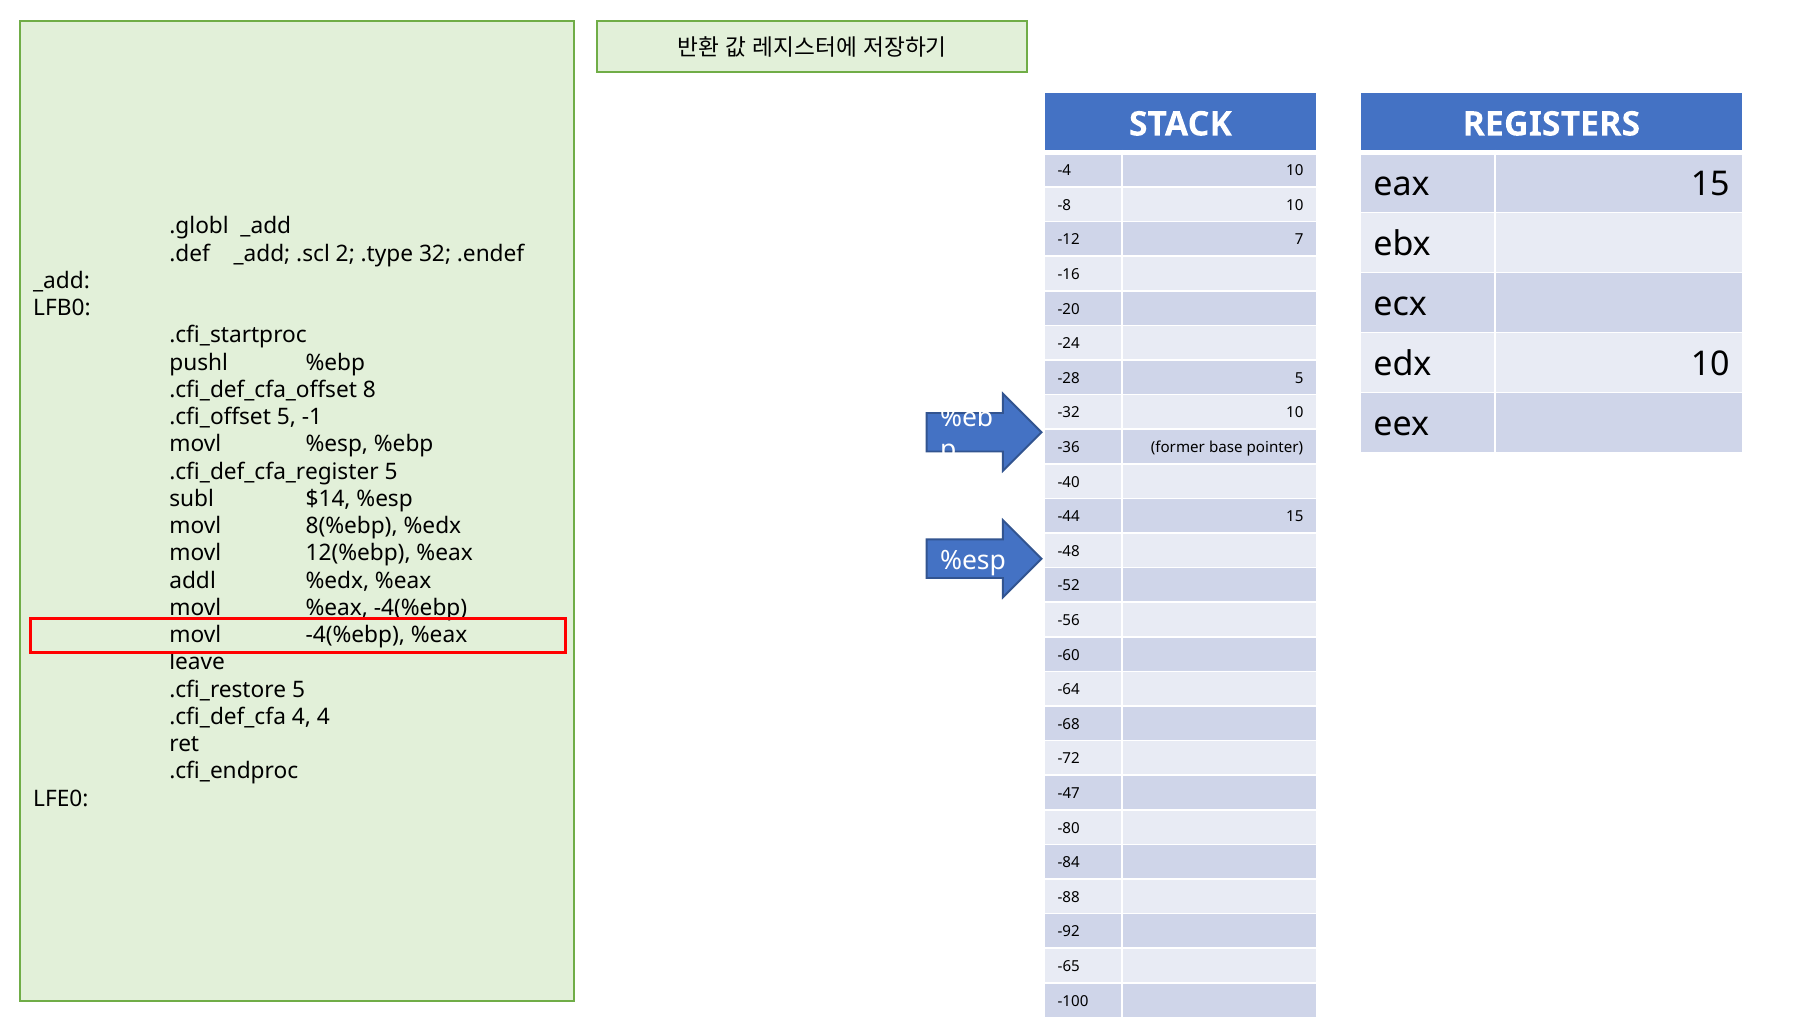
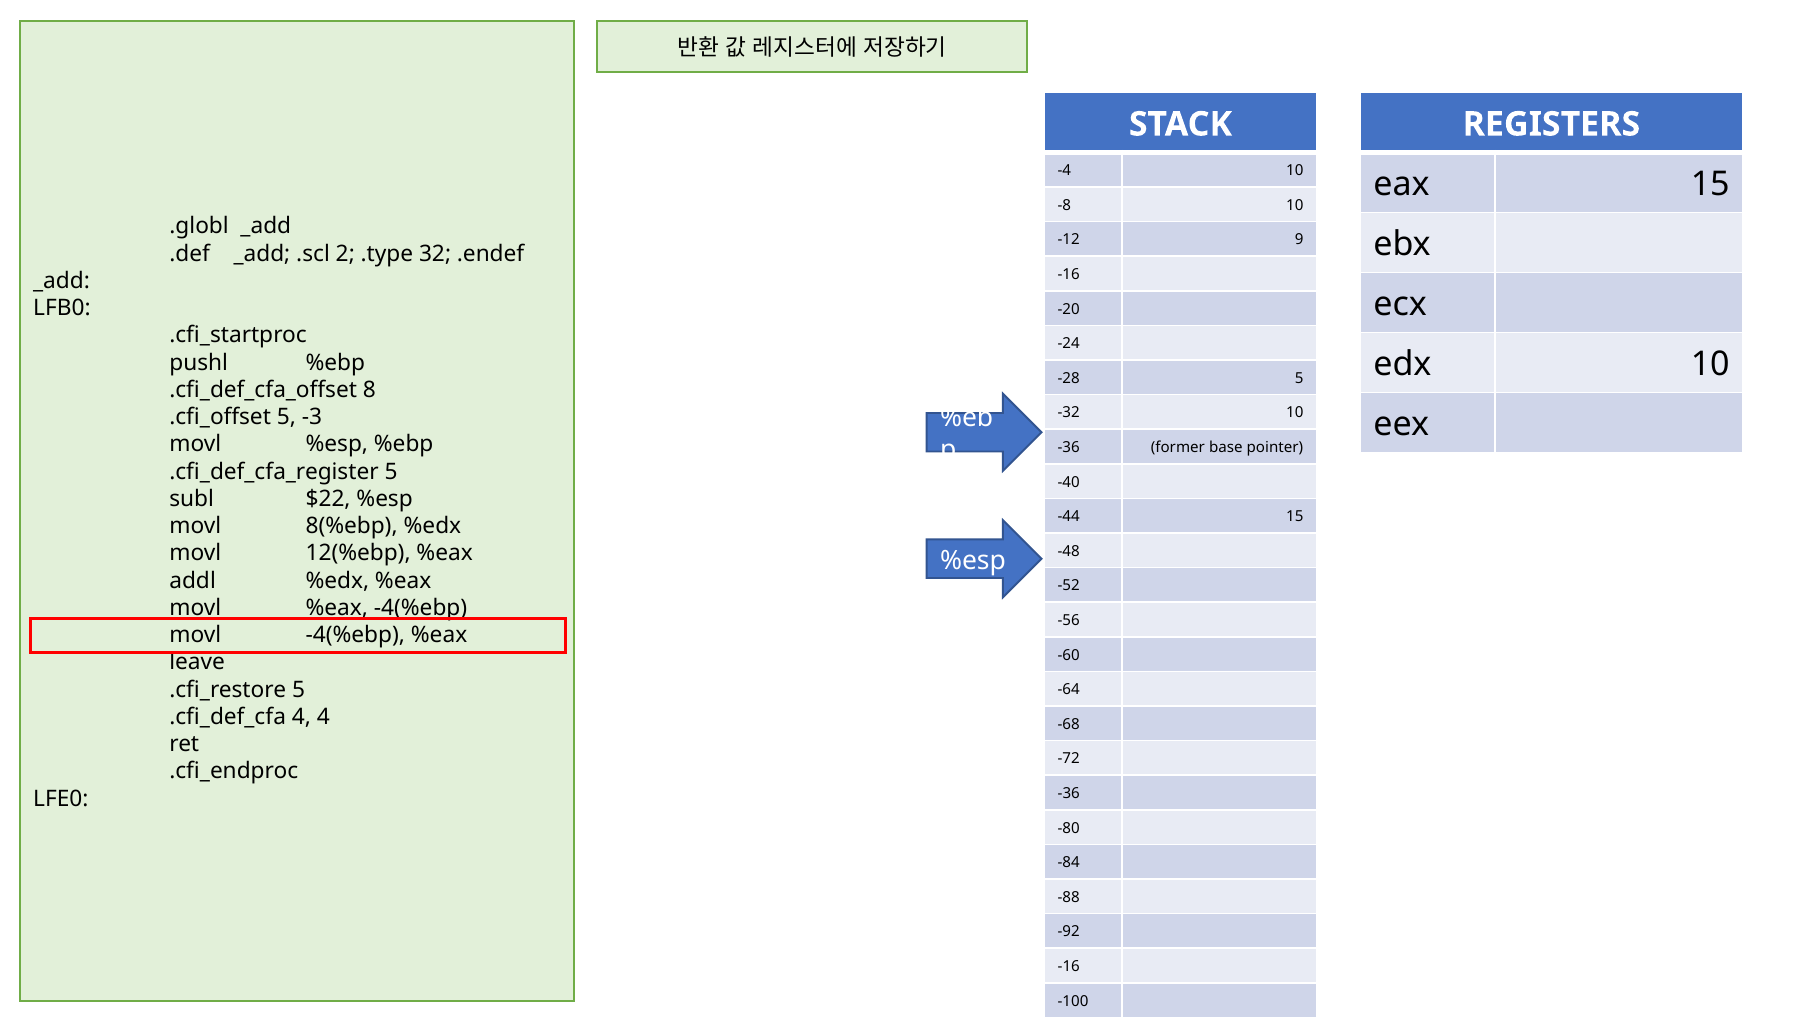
7: 7 -> 9
-1: -1 -> -3
$14: $14 -> $22
-47 at (1069, 793): -47 -> -36
-65 at (1069, 966): -65 -> -16
